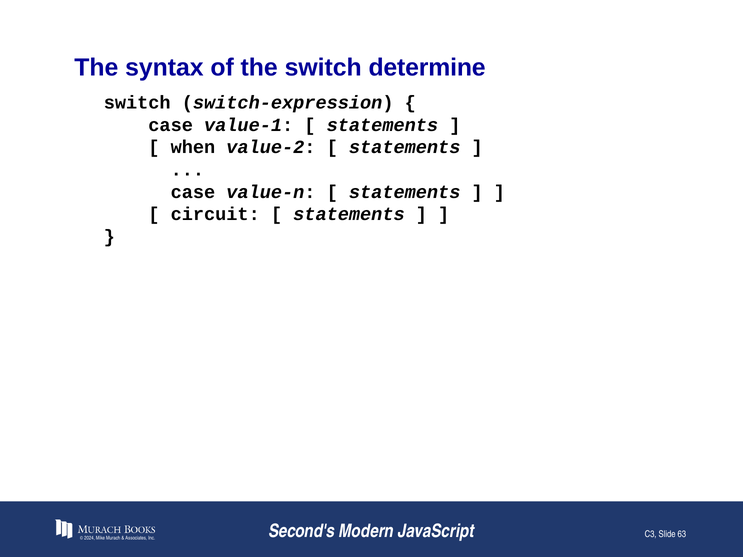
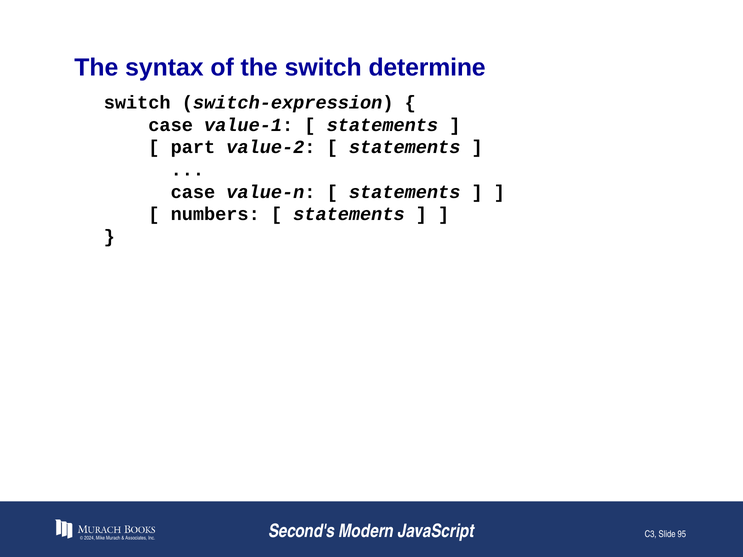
when: when -> part
circuit: circuit -> numbers
63: 63 -> 95
